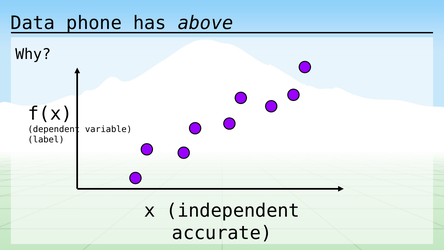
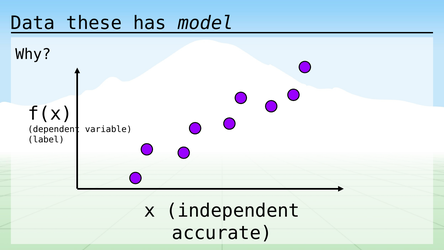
phone: phone -> these
above: above -> model
